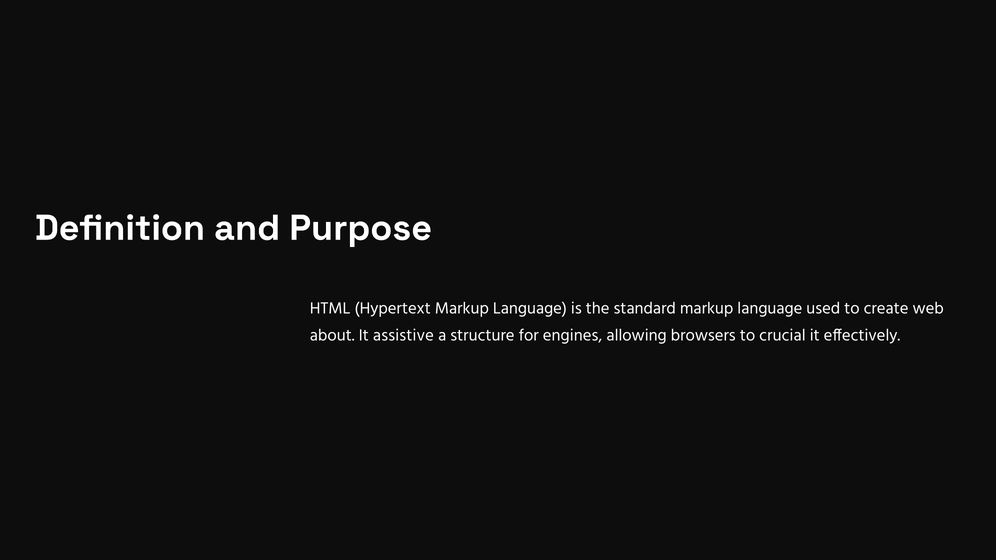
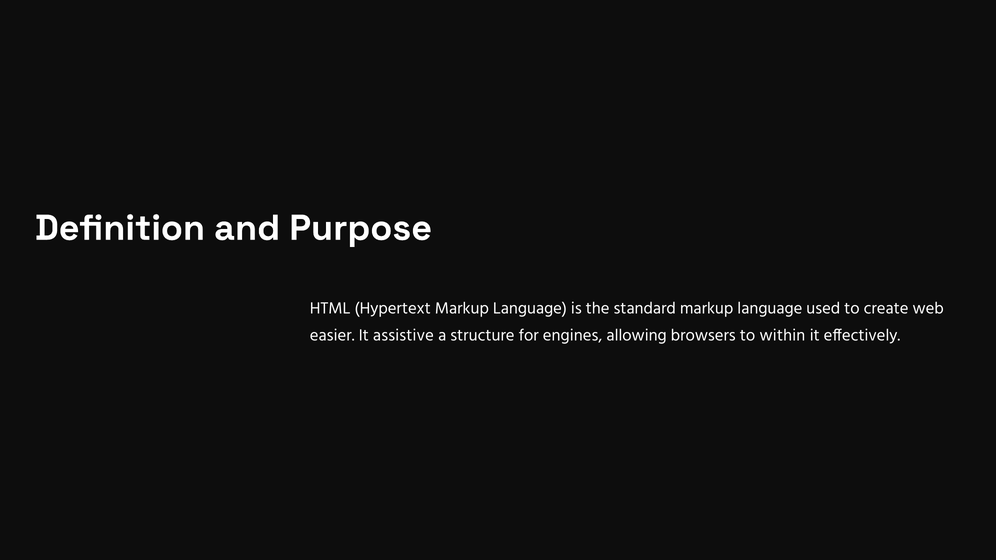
about: about -> easier
crucial: crucial -> within
